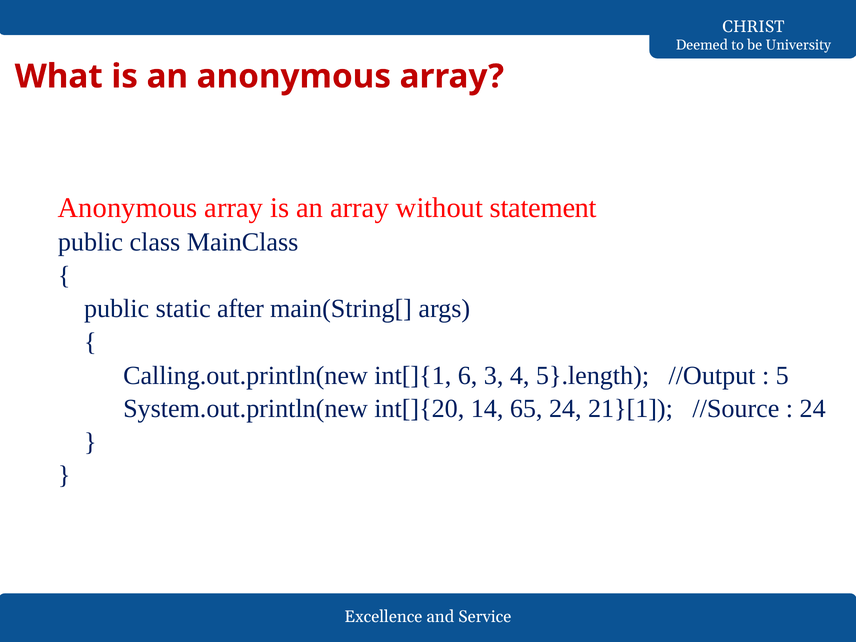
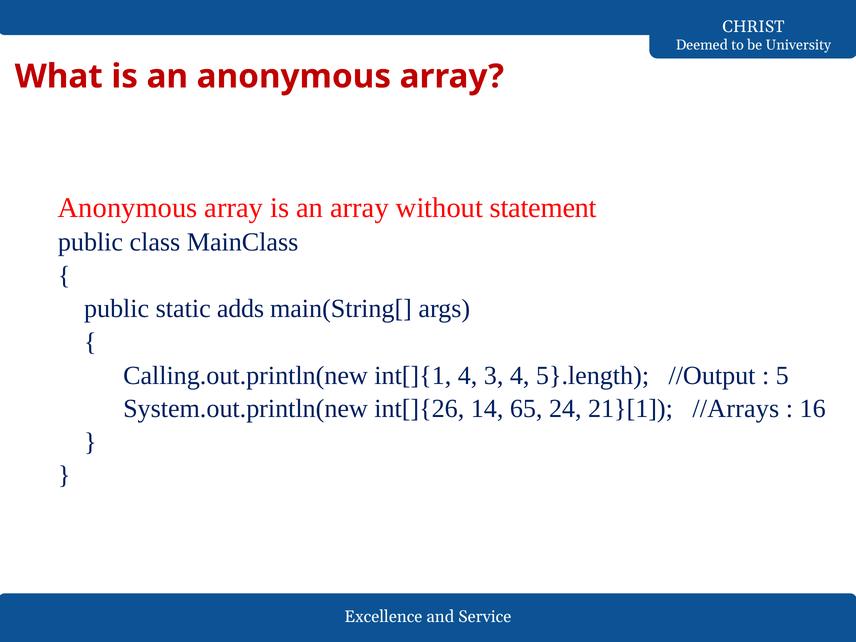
after: after -> adds
int[]{1 6: 6 -> 4
int[]{20: int[]{20 -> int[]{26
//Source: //Source -> //Arrays
24 at (813, 409): 24 -> 16
